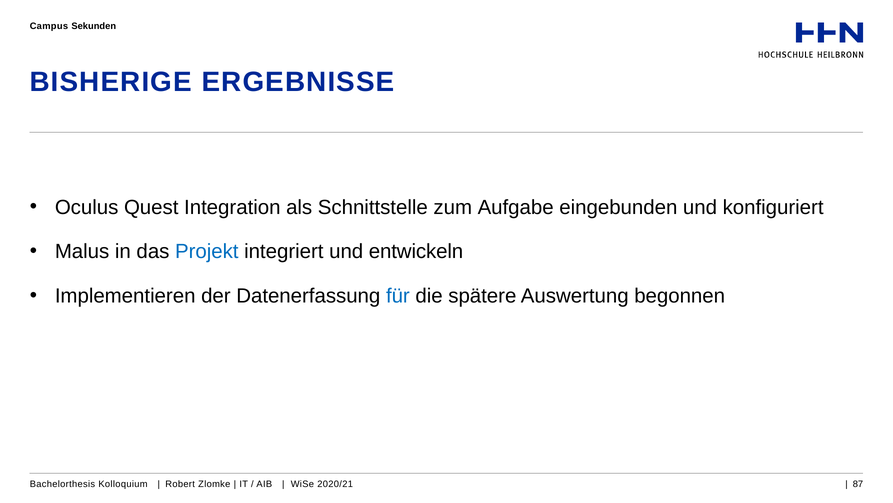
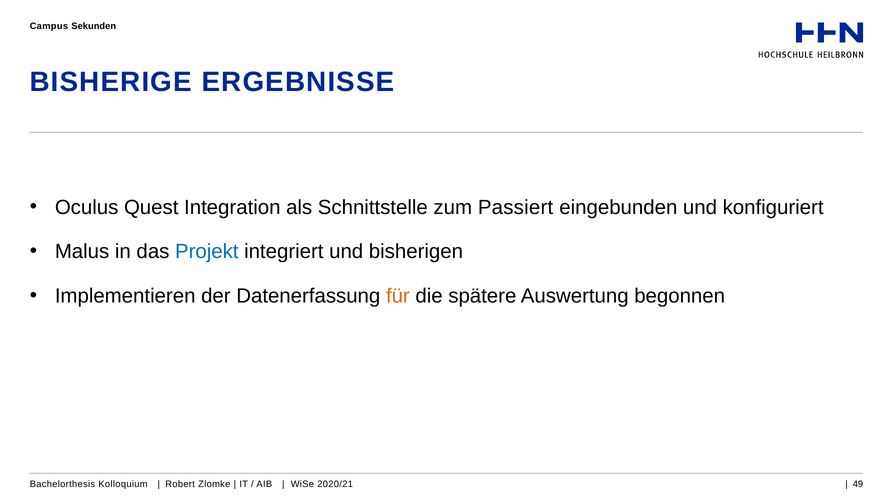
Aufgabe: Aufgabe -> Passiert
entwickeln: entwickeln -> bisherigen
für colour: blue -> orange
87: 87 -> 49
